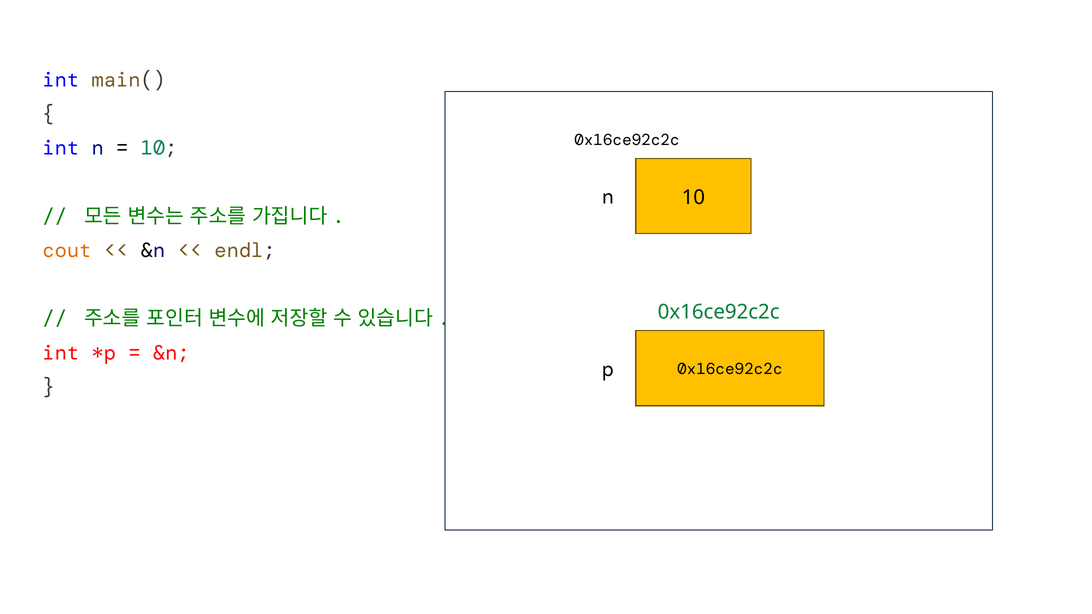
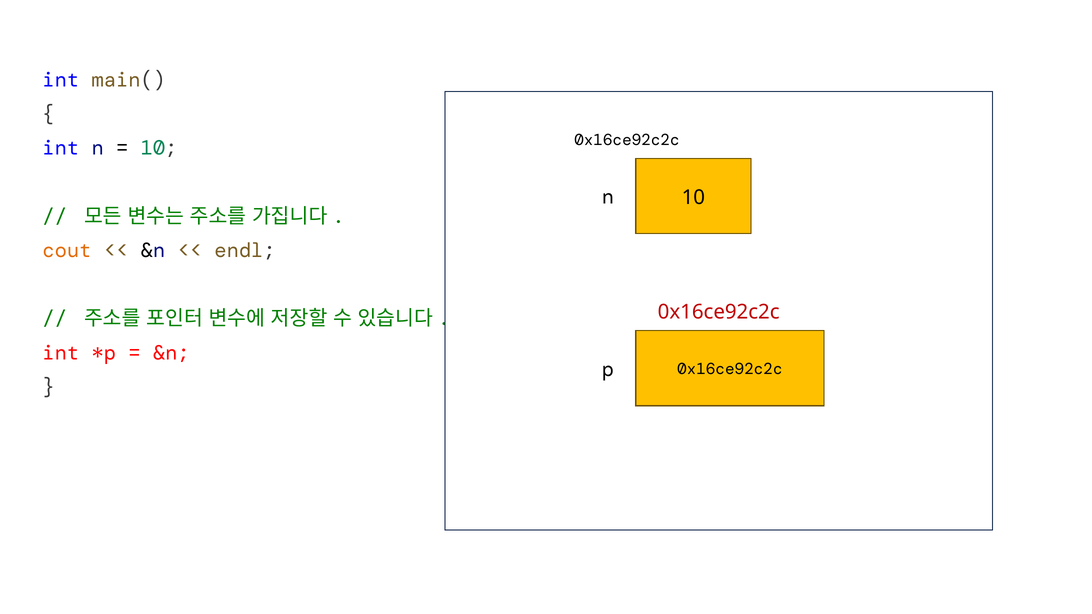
0x16ce92c2c at (719, 312) colour: green -> red
